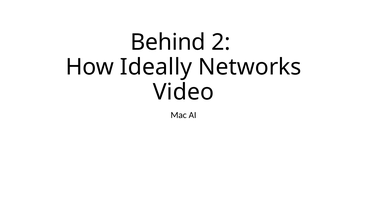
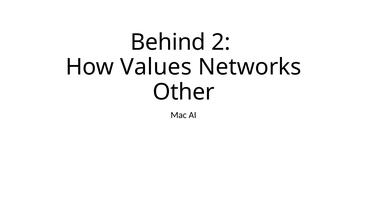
Ideally: Ideally -> Values
Video: Video -> Other
